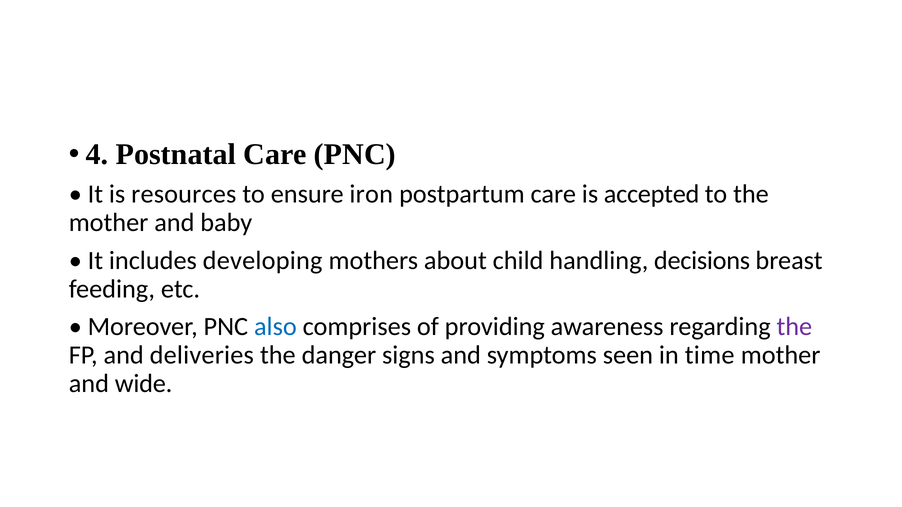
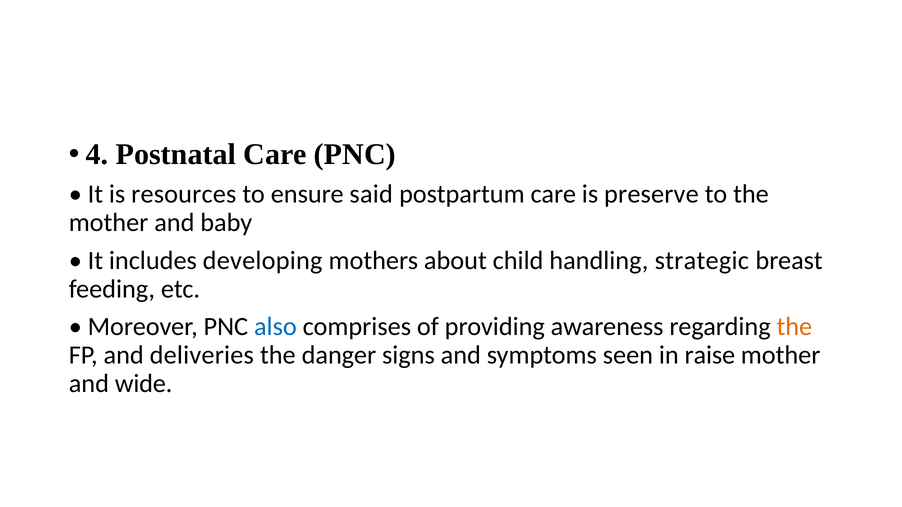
iron: iron -> said
accepted: accepted -> preserve
decisions: decisions -> strategic
the at (794, 327) colour: purple -> orange
time: time -> raise
